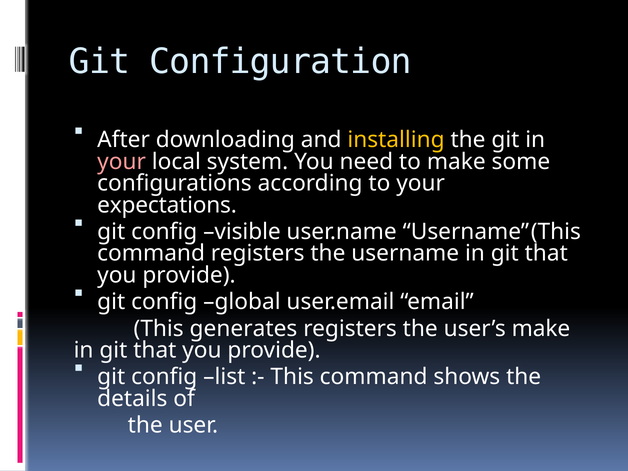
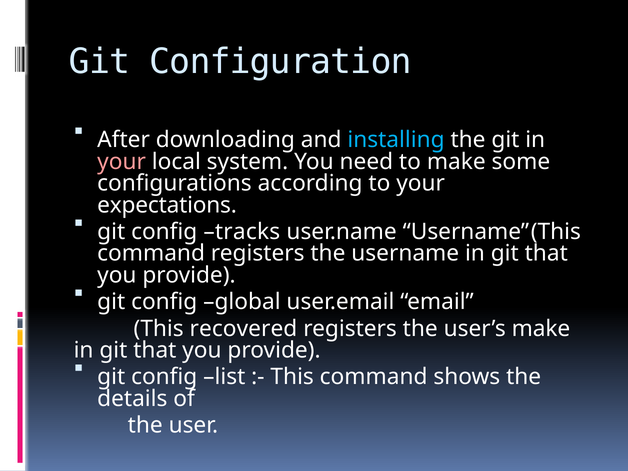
installing colour: yellow -> light blue
visible: visible -> tracks
generates: generates -> recovered
